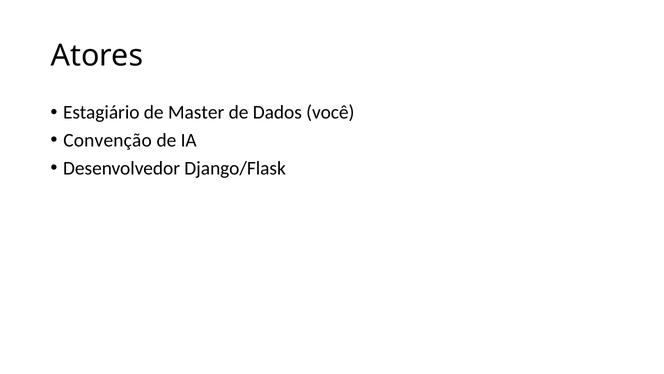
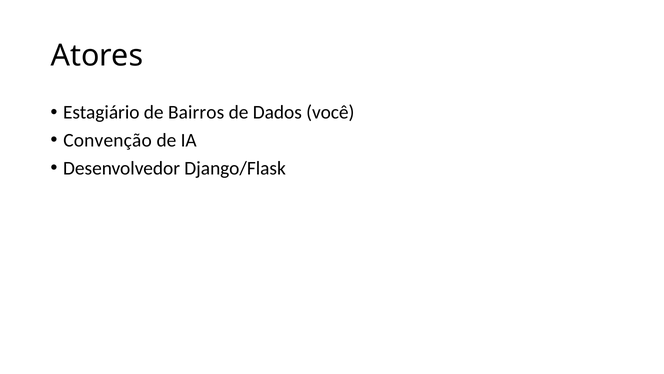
Master: Master -> Bairros
